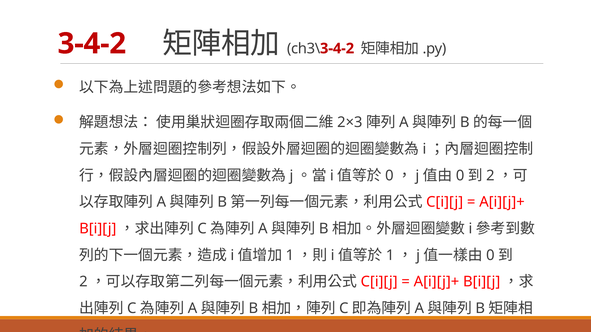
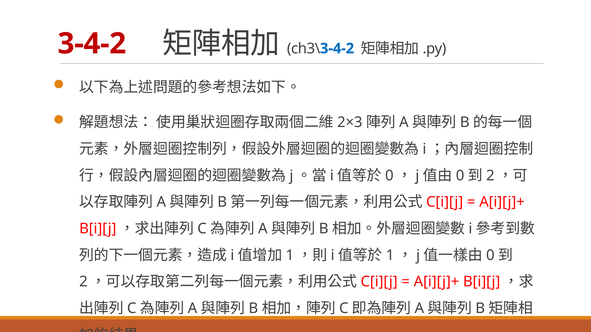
3-4-2 at (337, 49) colour: red -> blue
